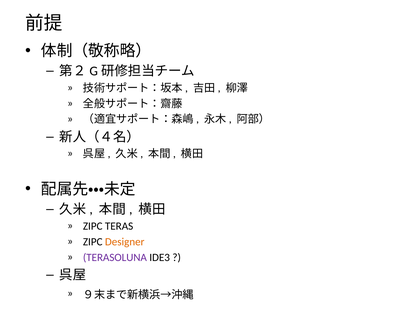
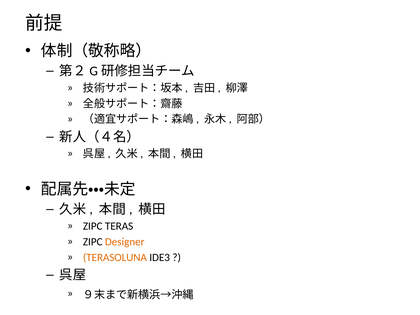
TERASOLUNA colour: purple -> orange
